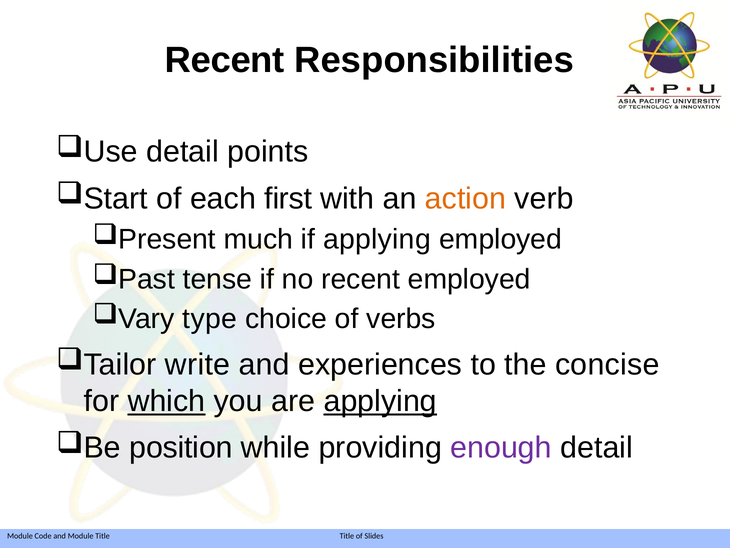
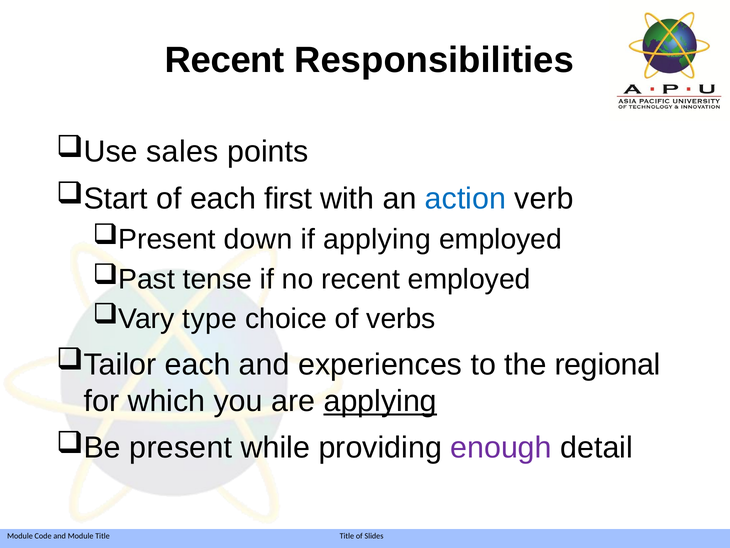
detail at (183, 152): detail -> sales
action colour: orange -> blue
much: much -> down
write at (198, 364): write -> each
concise: concise -> regional
which underline: present -> none
position: position -> present
